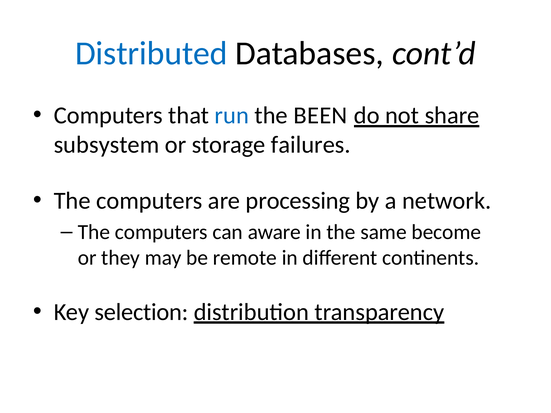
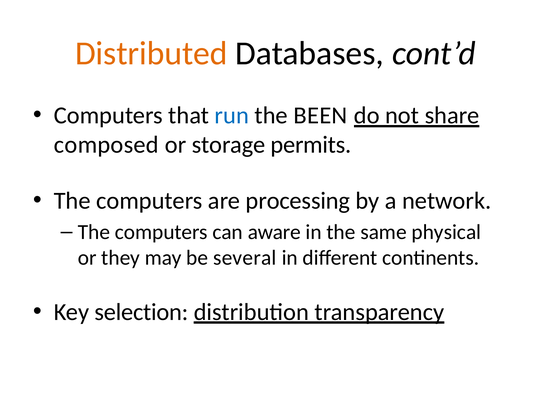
Distributed colour: blue -> orange
subsystem: subsystem -> composed
failures: failures -> permits
become: become -> physical
remote: remote -> several
